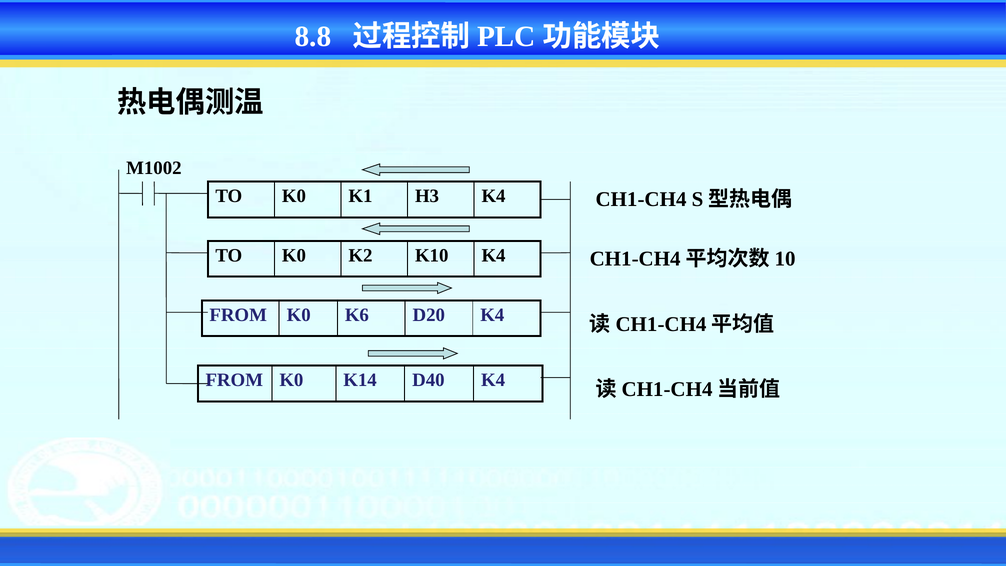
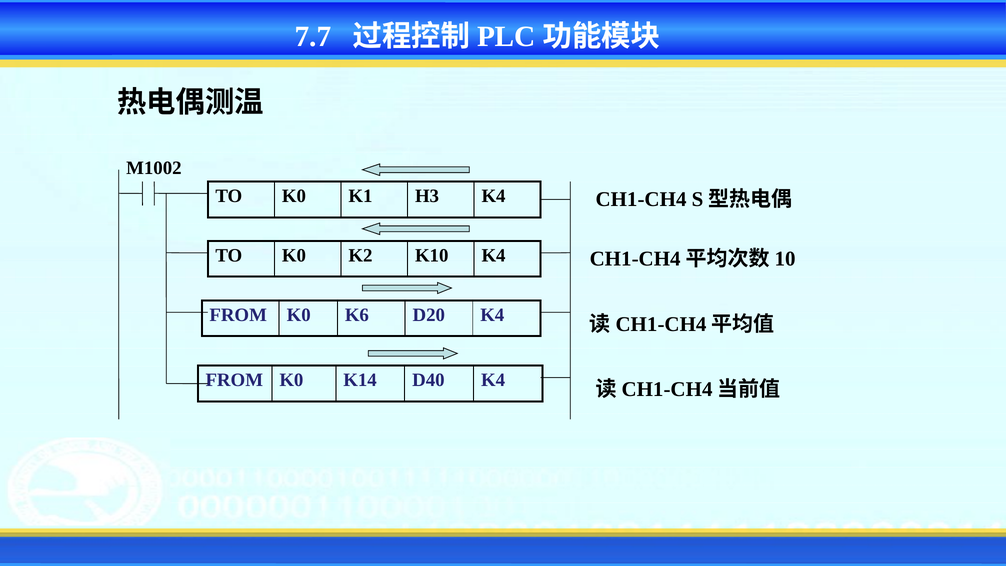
8.8: 8.8 -> 7.7
